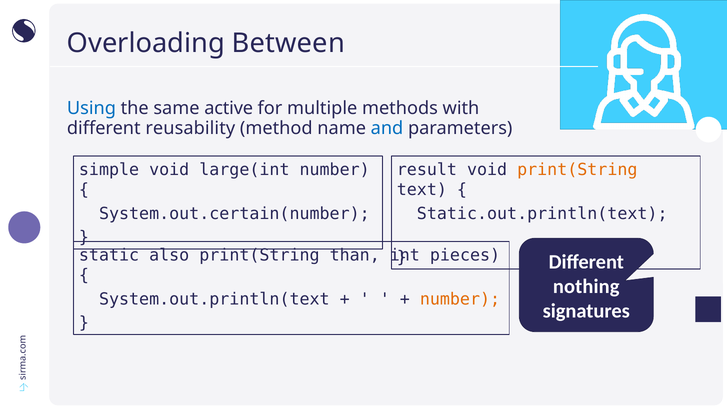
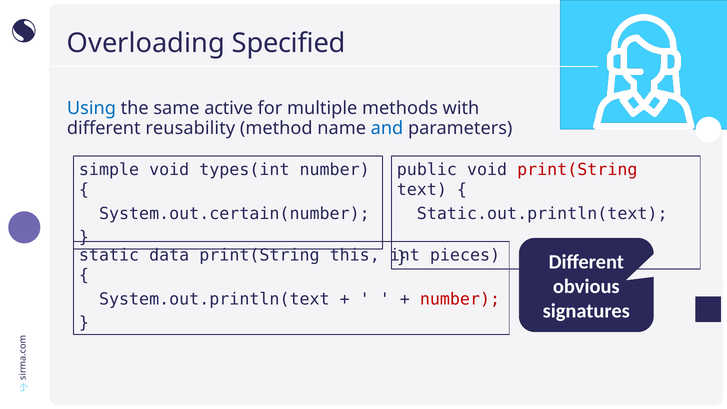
Between: Between -> Specified
large(int: large(int -> types(int
result: result -> public
print(String at (577, 170) colour: orange -> red
also: also -> data
than: than -> this
nothing: nothing -> obvious
number at (460, 299) colour: orange -> red
